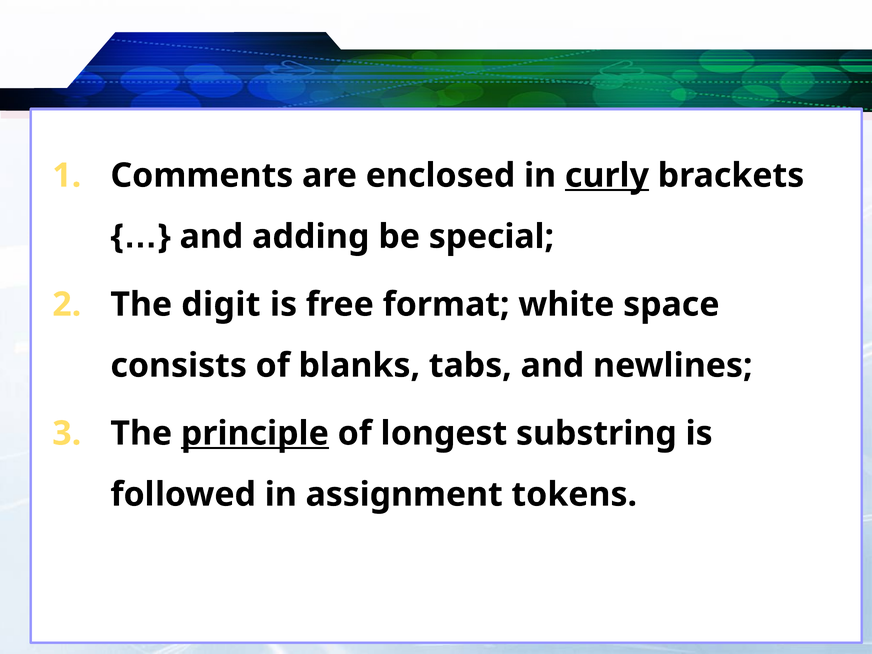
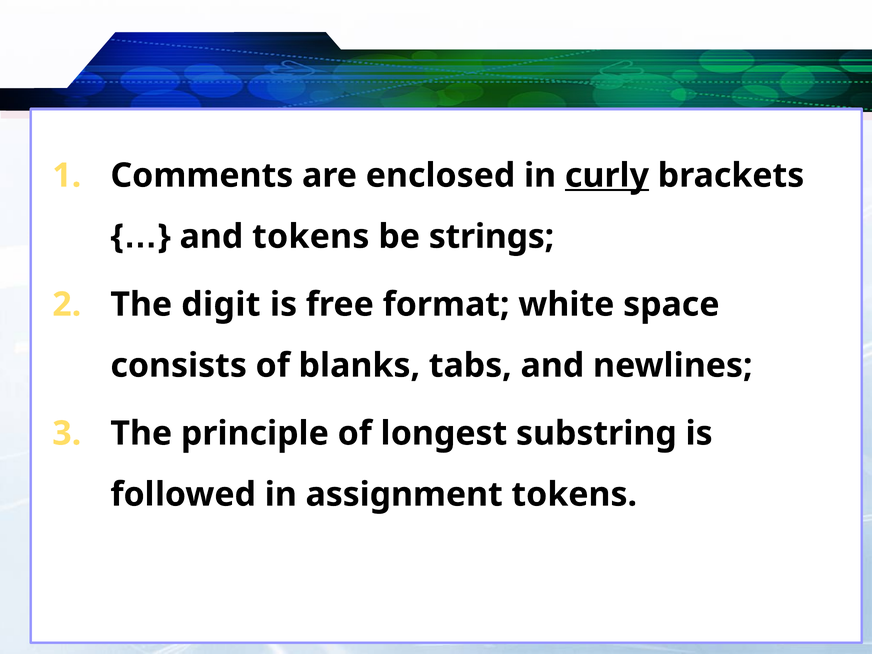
and adding: adding -> tokens
special: special -> strings
principle underline: present -> none
